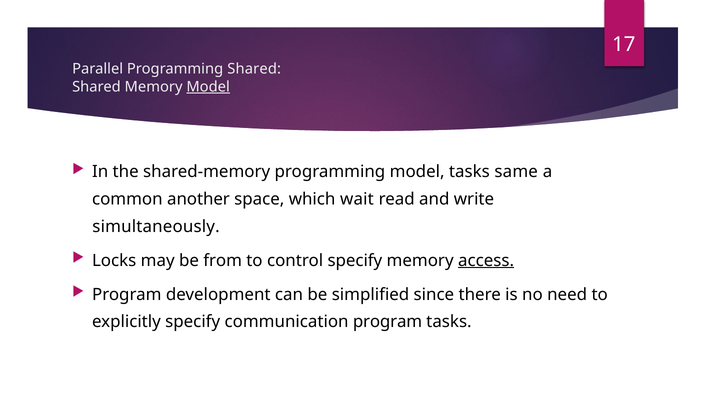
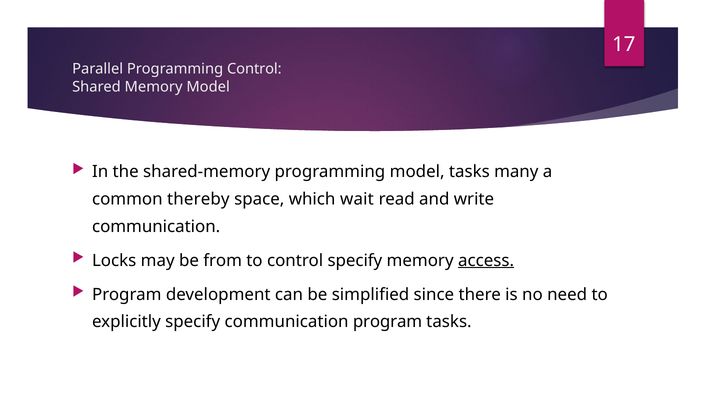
Programming Shared: Shared -> Control
Model at (208, 87) underline: present -> none
same: same -> many
another: another -> thereby
simultaneously at (156, 227): simultaneously -> communication
